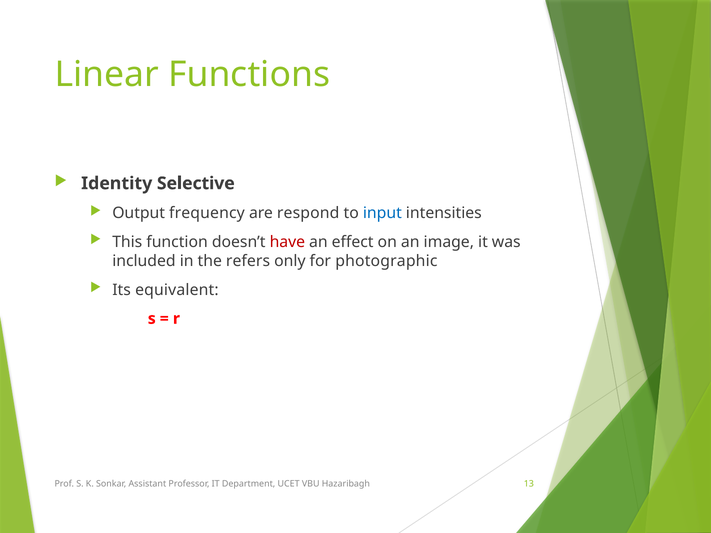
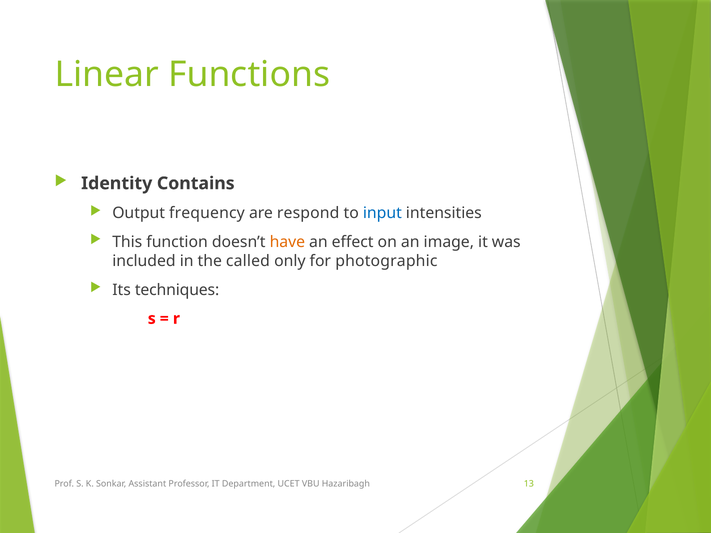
Selective: Selective -> Contains
have colour: red -> orange
refers: refers -> called
equivalent: equivalent -> techniques
